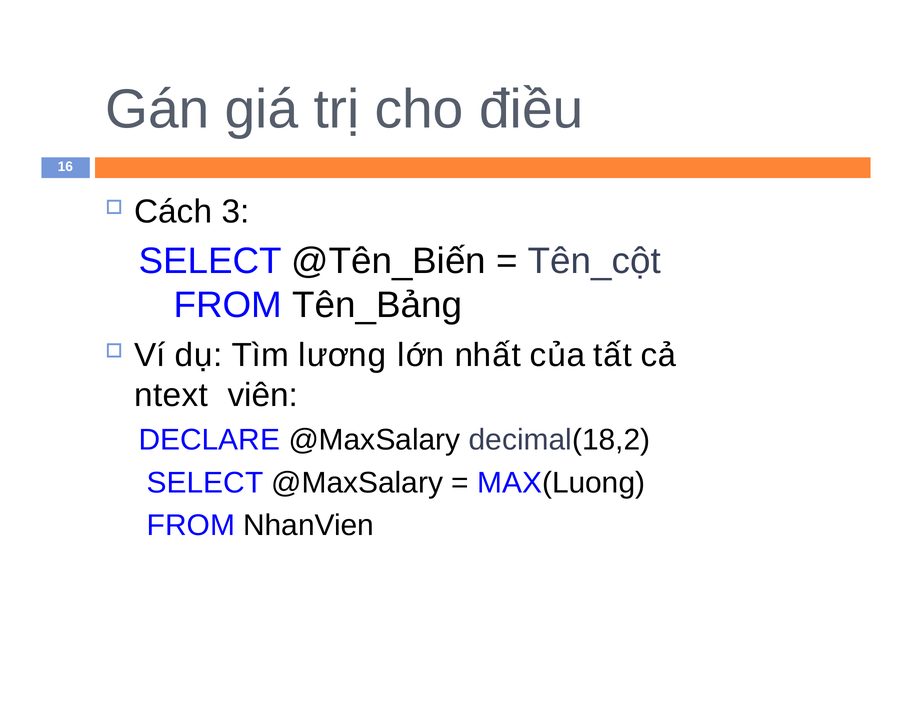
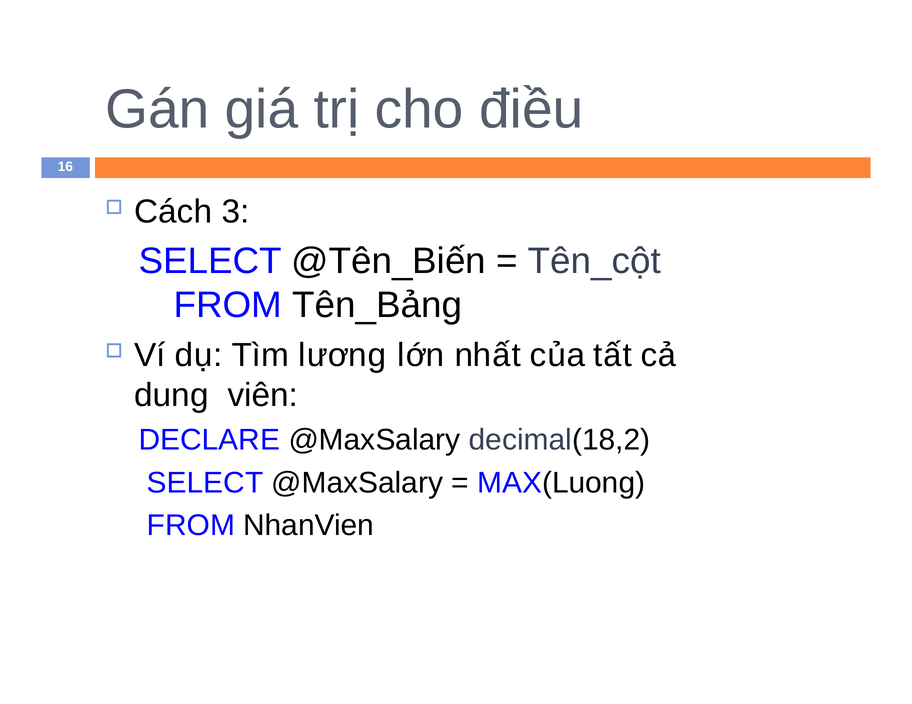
ntext: ntext -> dung
